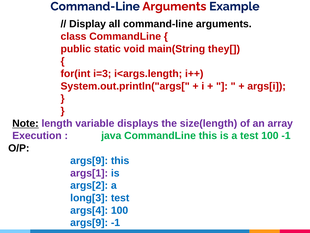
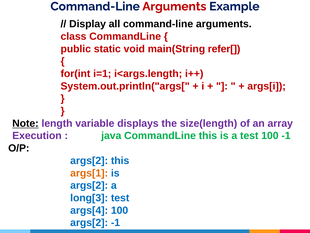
they[: they[ -> refer[
i=3: i=3 -> i=1
args[9 at (89, 160): args[9 -> args[2
args[1 colour: purple -> orange
args[9 at (89, 222): args[9 -> args[2
